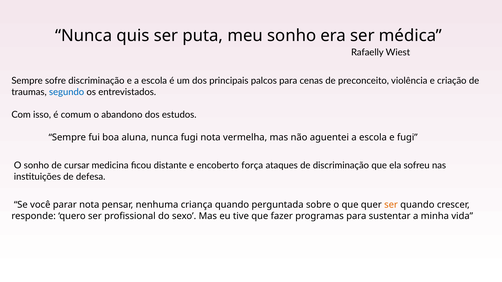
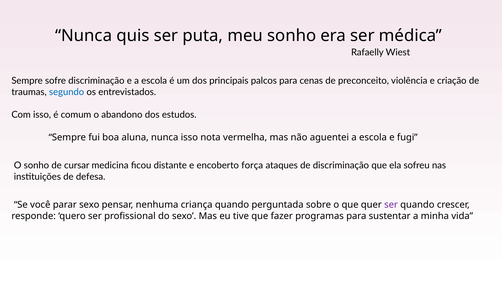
nunca fugi: fugi -> isso
parar nota: nota -> sexo
ser at (391, 205) colour: orange -> purple
